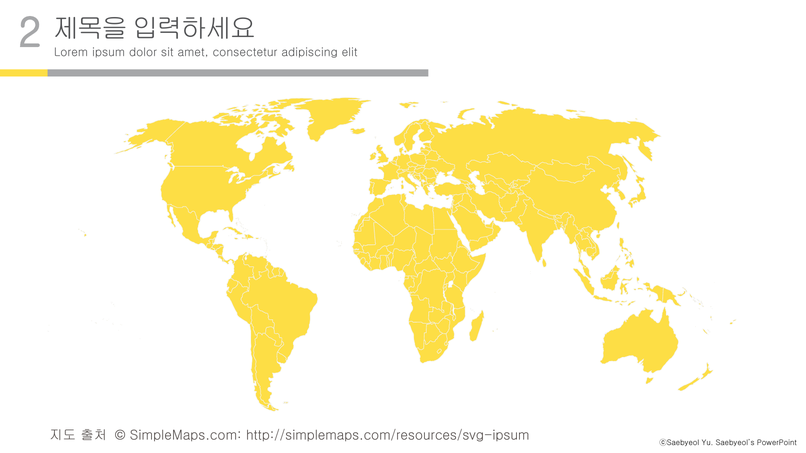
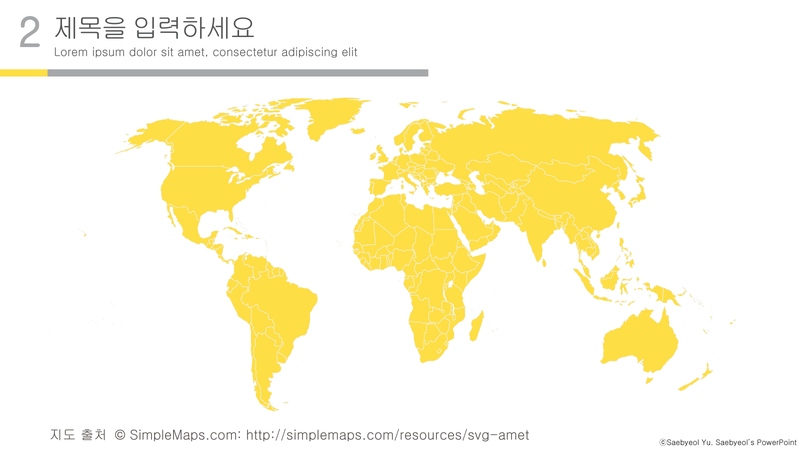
http://simplemaps.com/resources/svg-ipsum: http://simplemaps.com/resources/svg-ipsum -> http://simplemaps.com/resources/svg-amet
